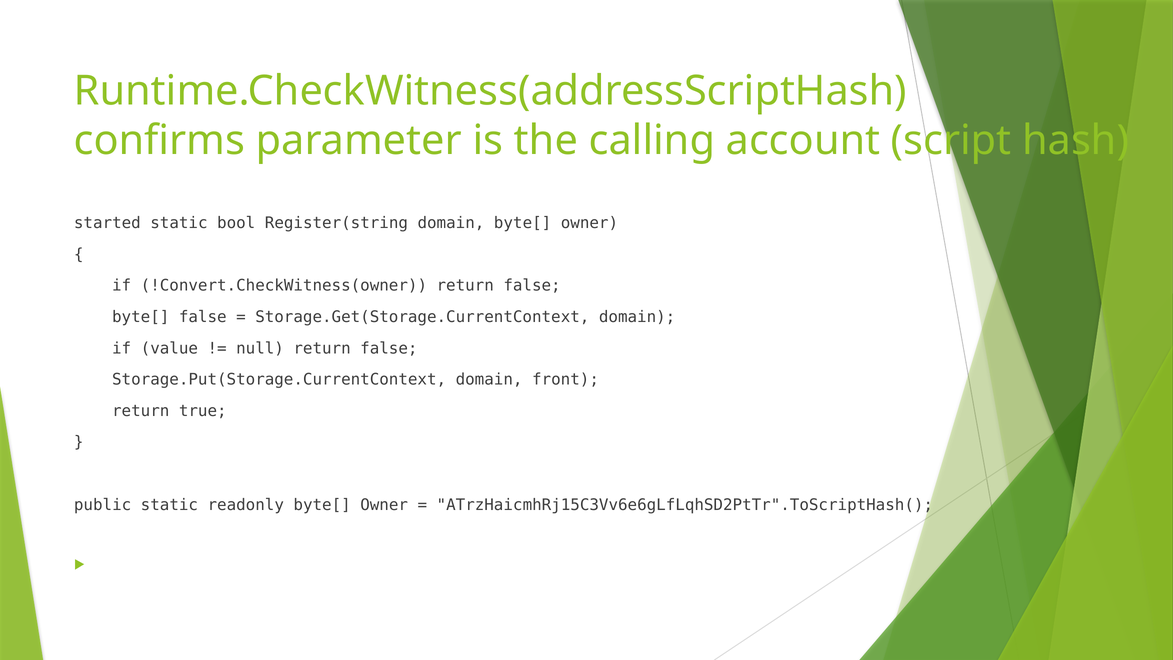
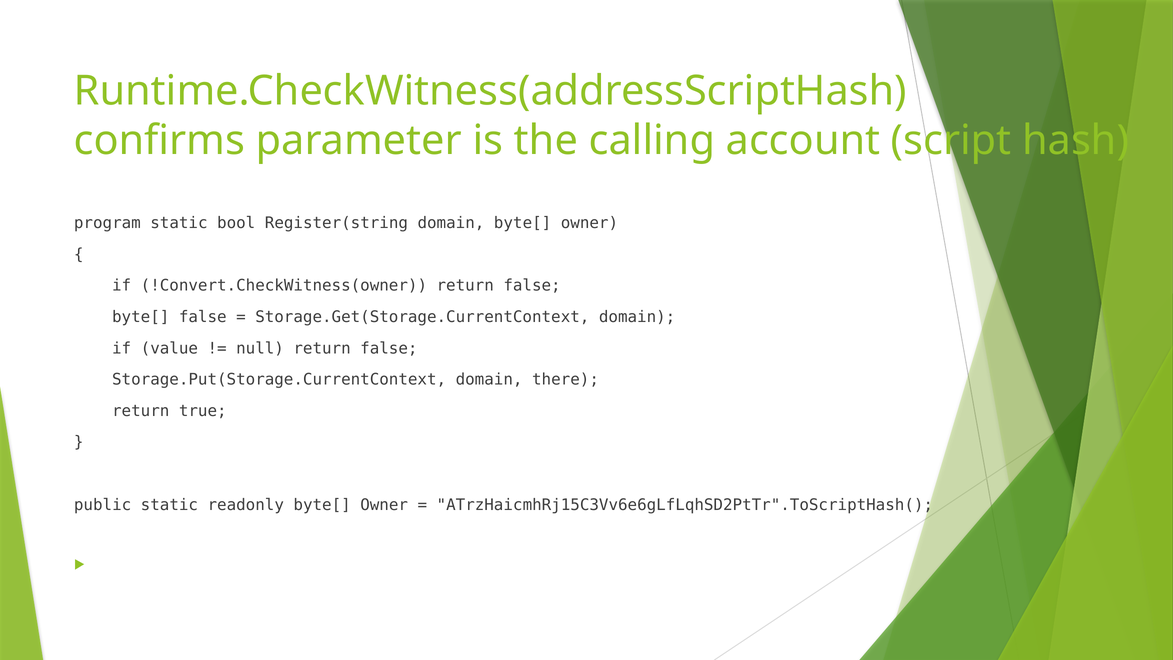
started: started -> program
front: front -> there
